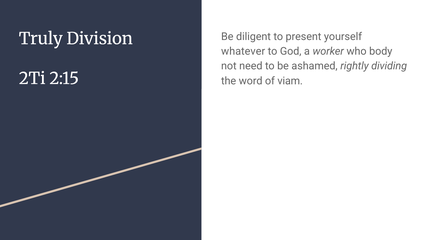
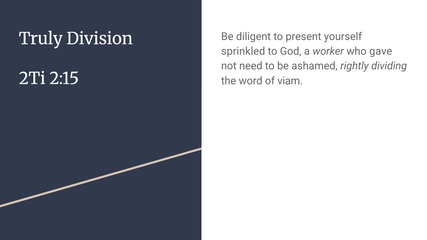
whatever: whatever -> sprinkled
body: body -> gave
